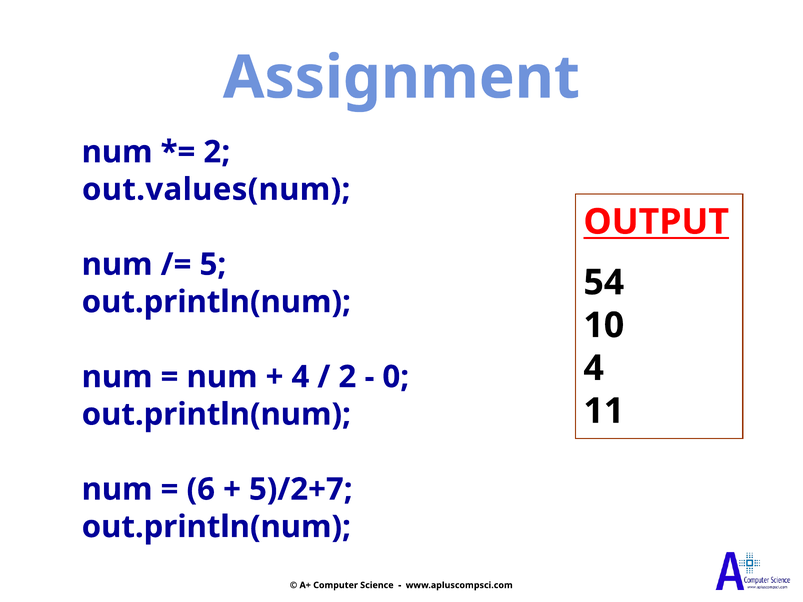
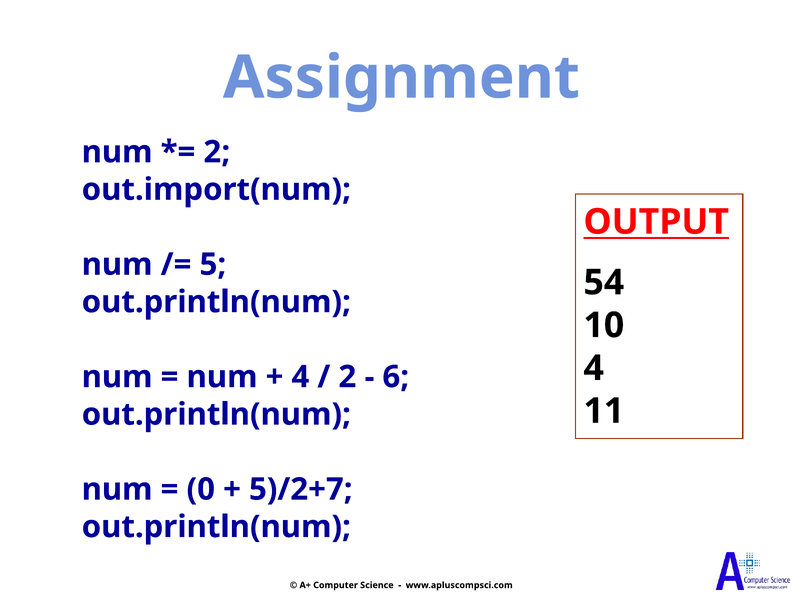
out.values(num: out.values(num -> out.import(num
0: 0 -> 6
6: 6 -> 0
